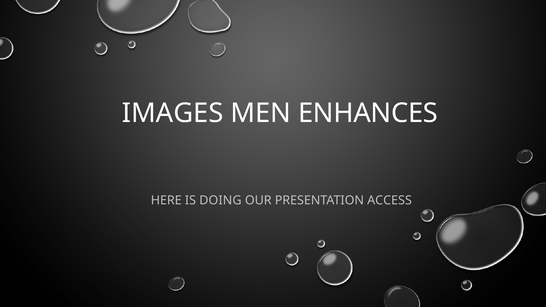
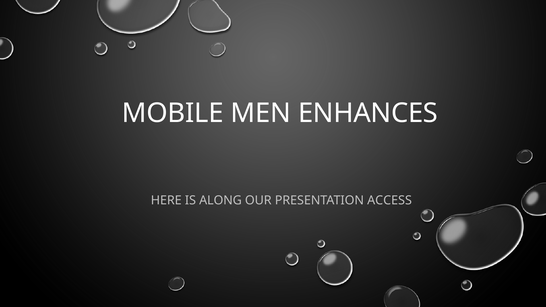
IMAGES: IMAGES -> MOBILE
DOING: DOING -> ALONG
